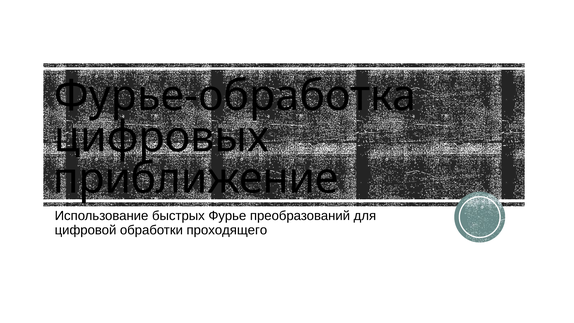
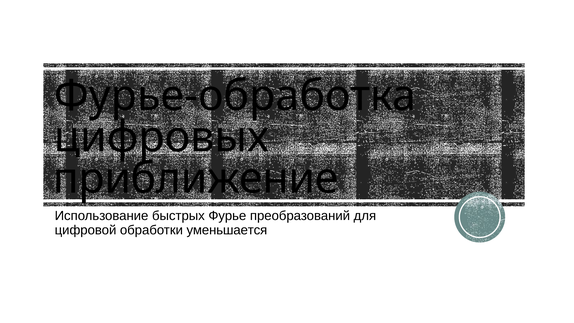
проходящего: проходящего -> уменьшается
